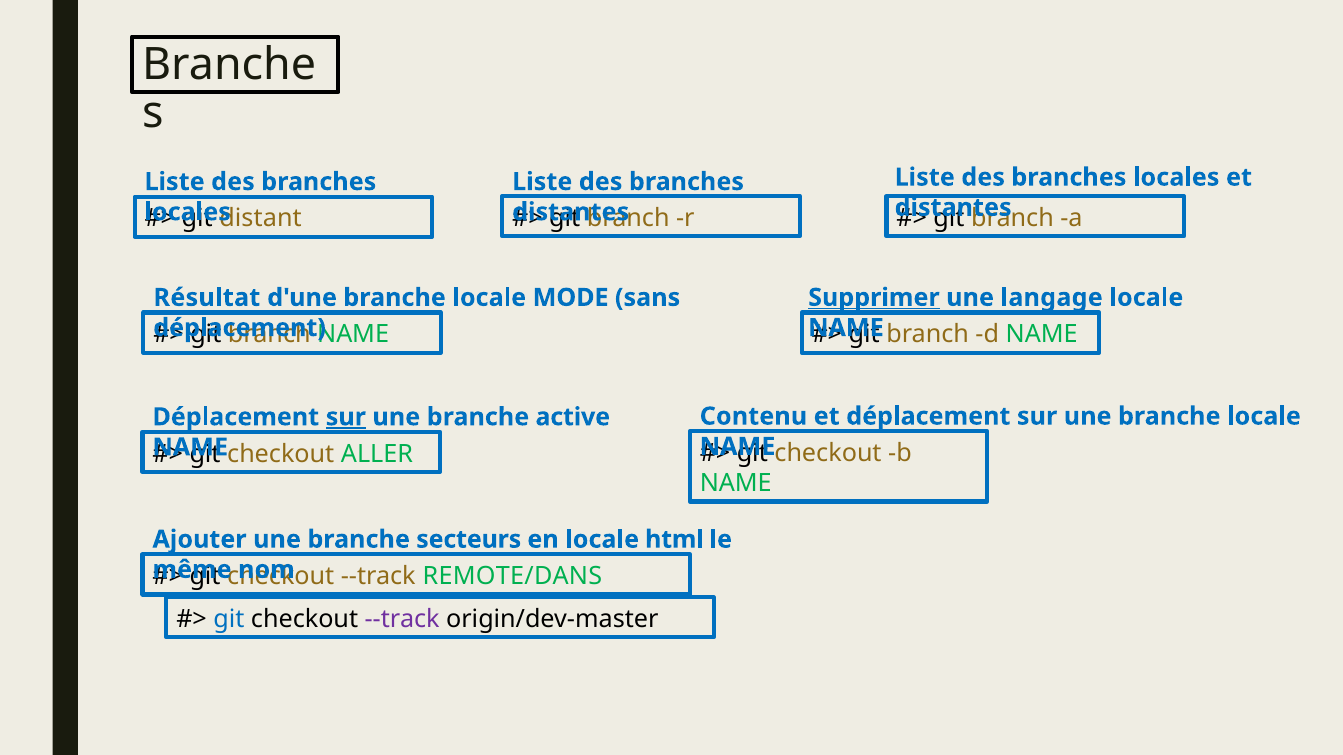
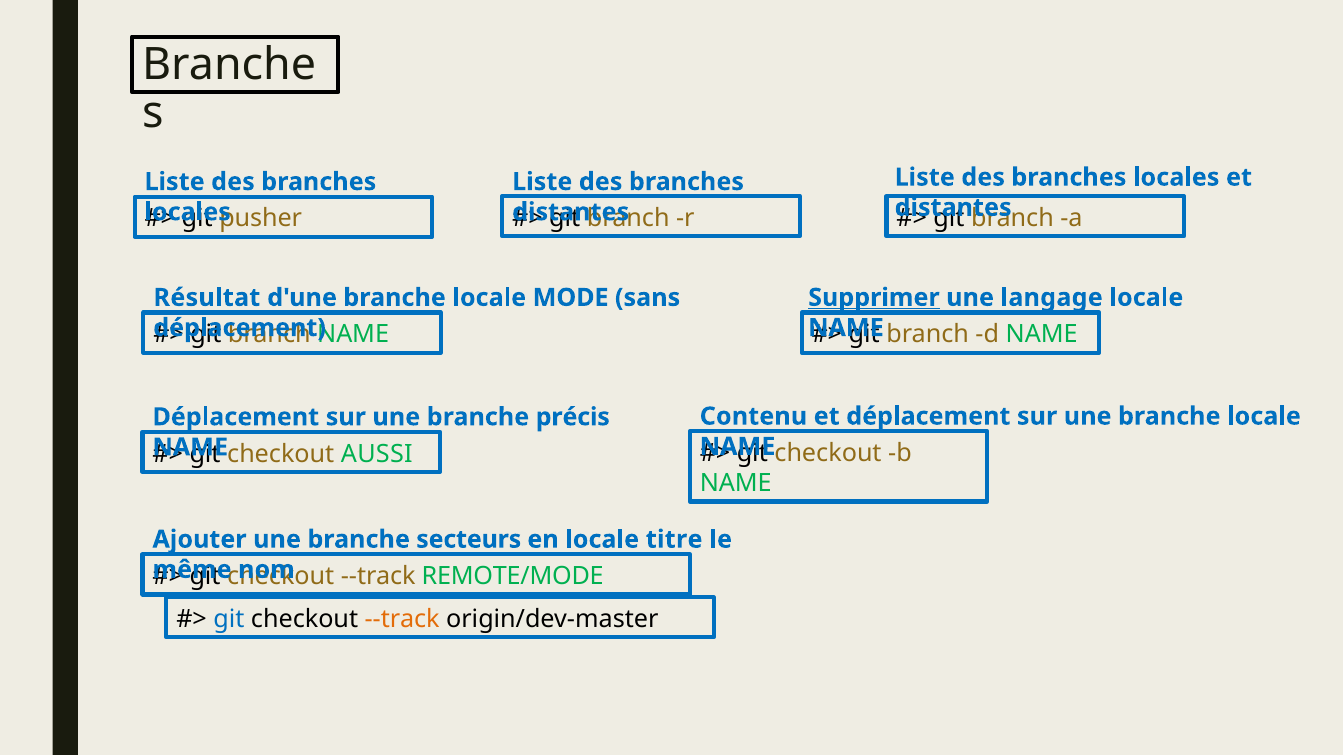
distant: distant -> pusher
sur at (346, 417) underline: present -> none
active: active -> précis
ALLER: ALLER -> AUSSI
html: html -> titre
REMOTE/DANS: REMOTE/DANS -> REMOTE/MODE
--track at (402, 619) colour: purple -> orange
